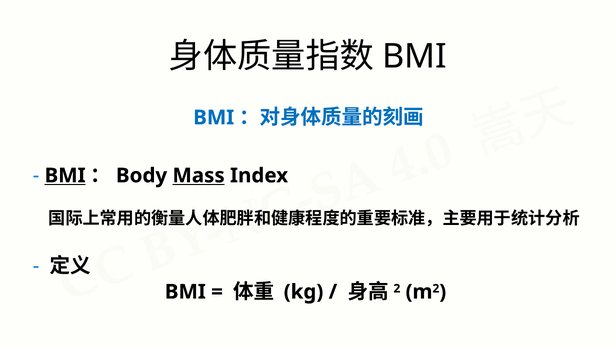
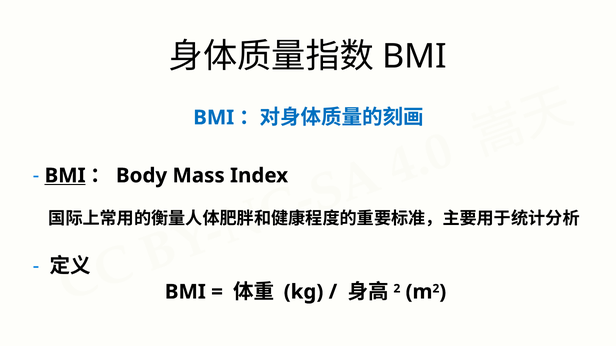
Mass underline: present -> none
